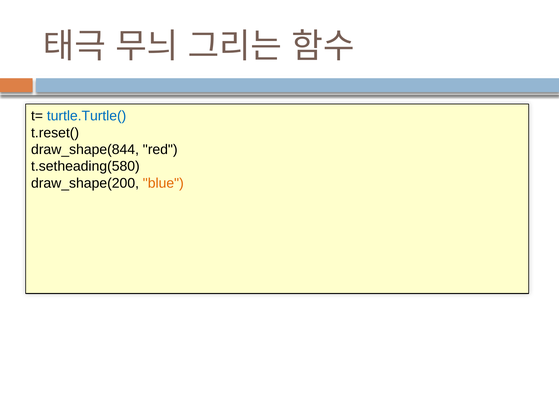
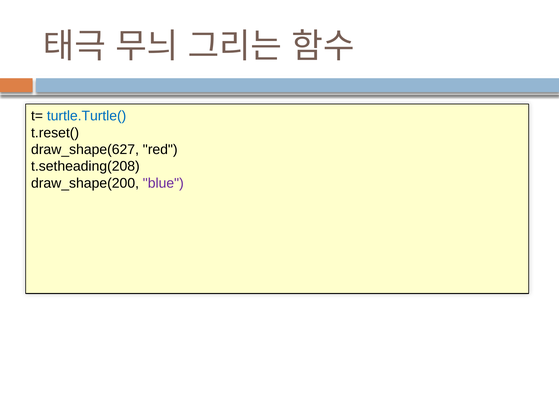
draw_shape(844: draw_shape(844 -> draw_shape(627
t.setheading(580: t.setheading(580 -> t.setheading(208
blue colour: orange -> purple
